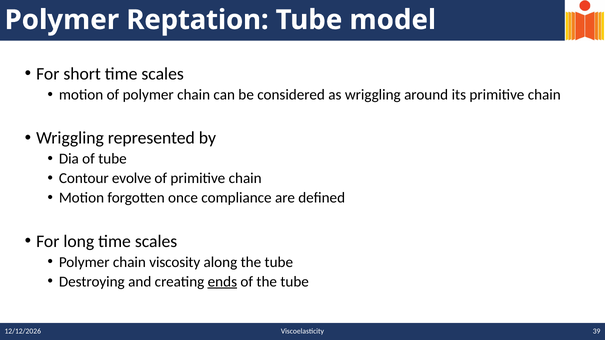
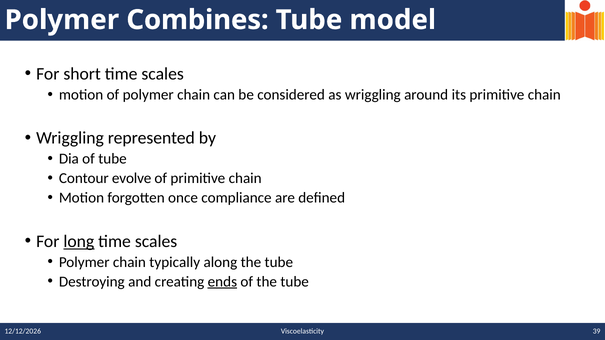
Reptation: Reptation -> Combines
long underline: none -> present
viscosity: viscosity -> typically
